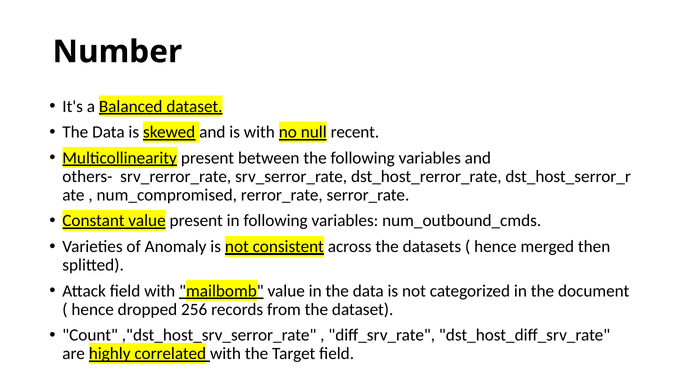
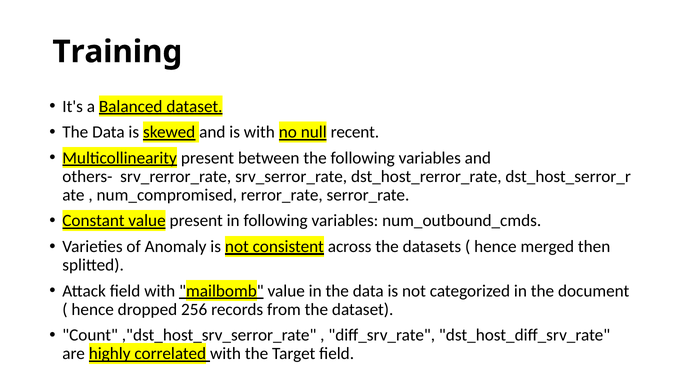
Number: Number -> Training
